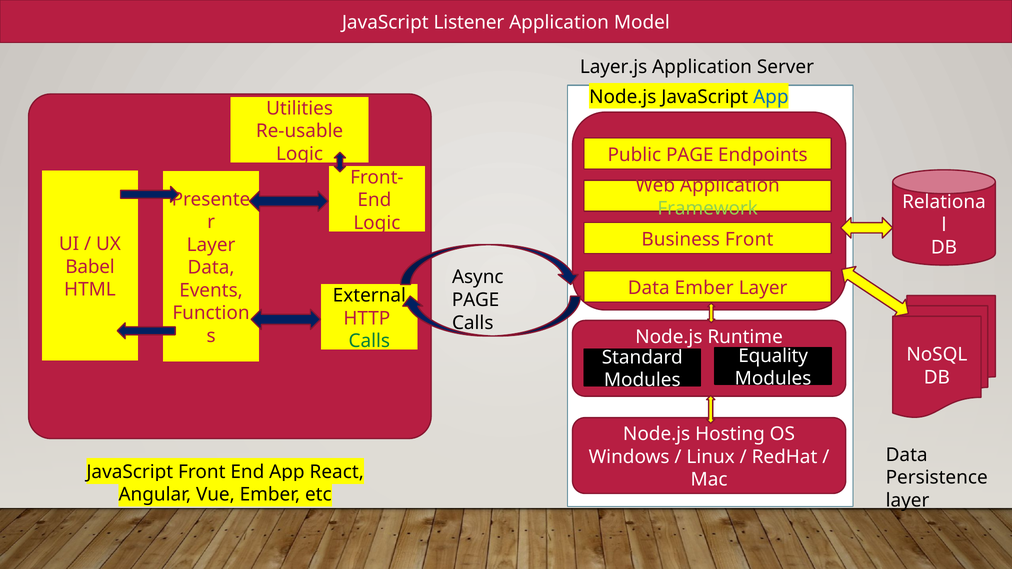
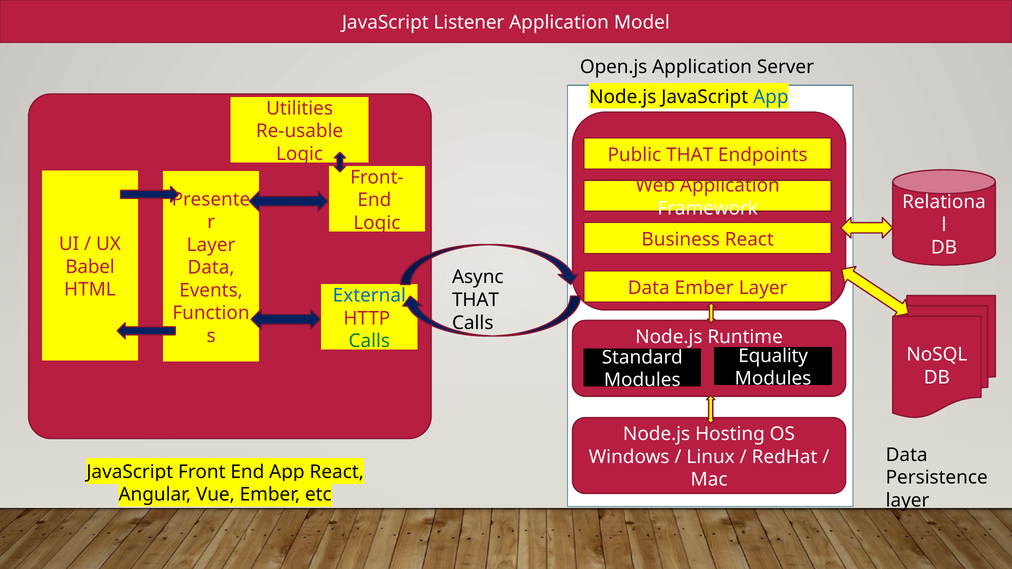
Layer.js: Layer.js -> Open.js
Public PAGE: PAGE -> THAT
Framework colour: light green -> white
Business Front: Front -> React
External colour: black -> blue
PAGE at (476, 300): PAGE -> THAT
